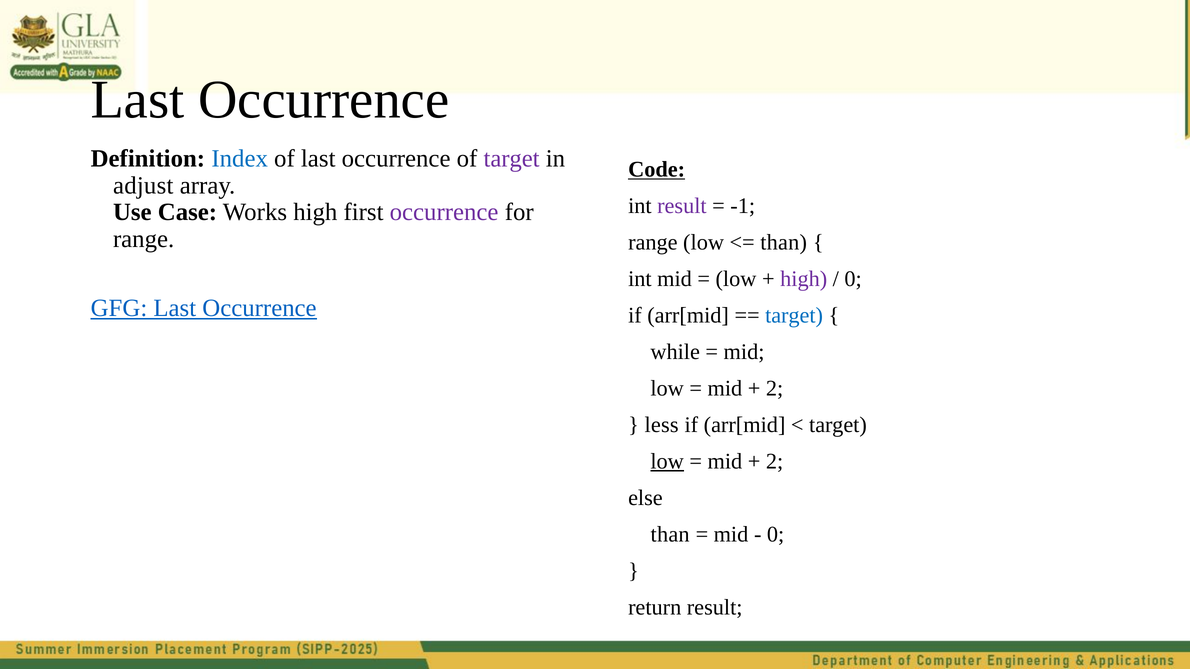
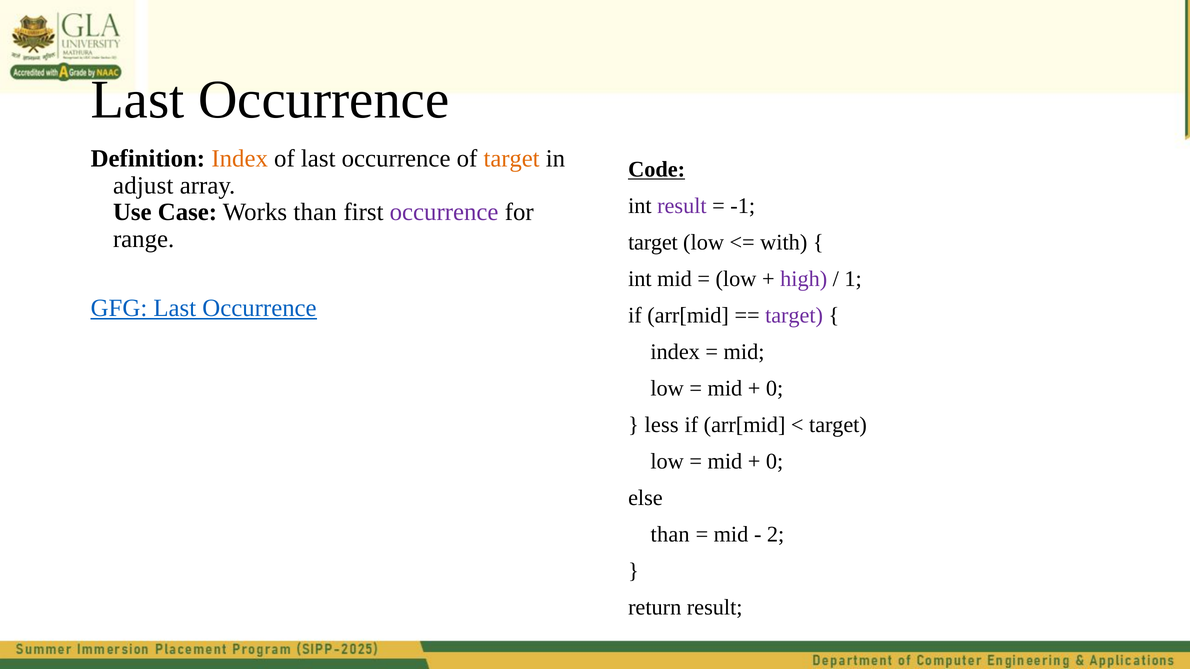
Index at (240, 159) colour: blue -> orange
target at (512, 159) colour: purple -> orange
Works high: high -> than
range at (653, 242): range -> target
than at (784, 242): than -> with
0 at (853, 279): 0 -> 1
target at (794, 315) colour: blue -> purple
while at (675, 352): while -> index
2 at (775, 388): 2 -> 0
low at (667, 462) underline: present -> none
2 at (775, 462): 2 -> 0
0 at (776, 535): 0 -> 2
